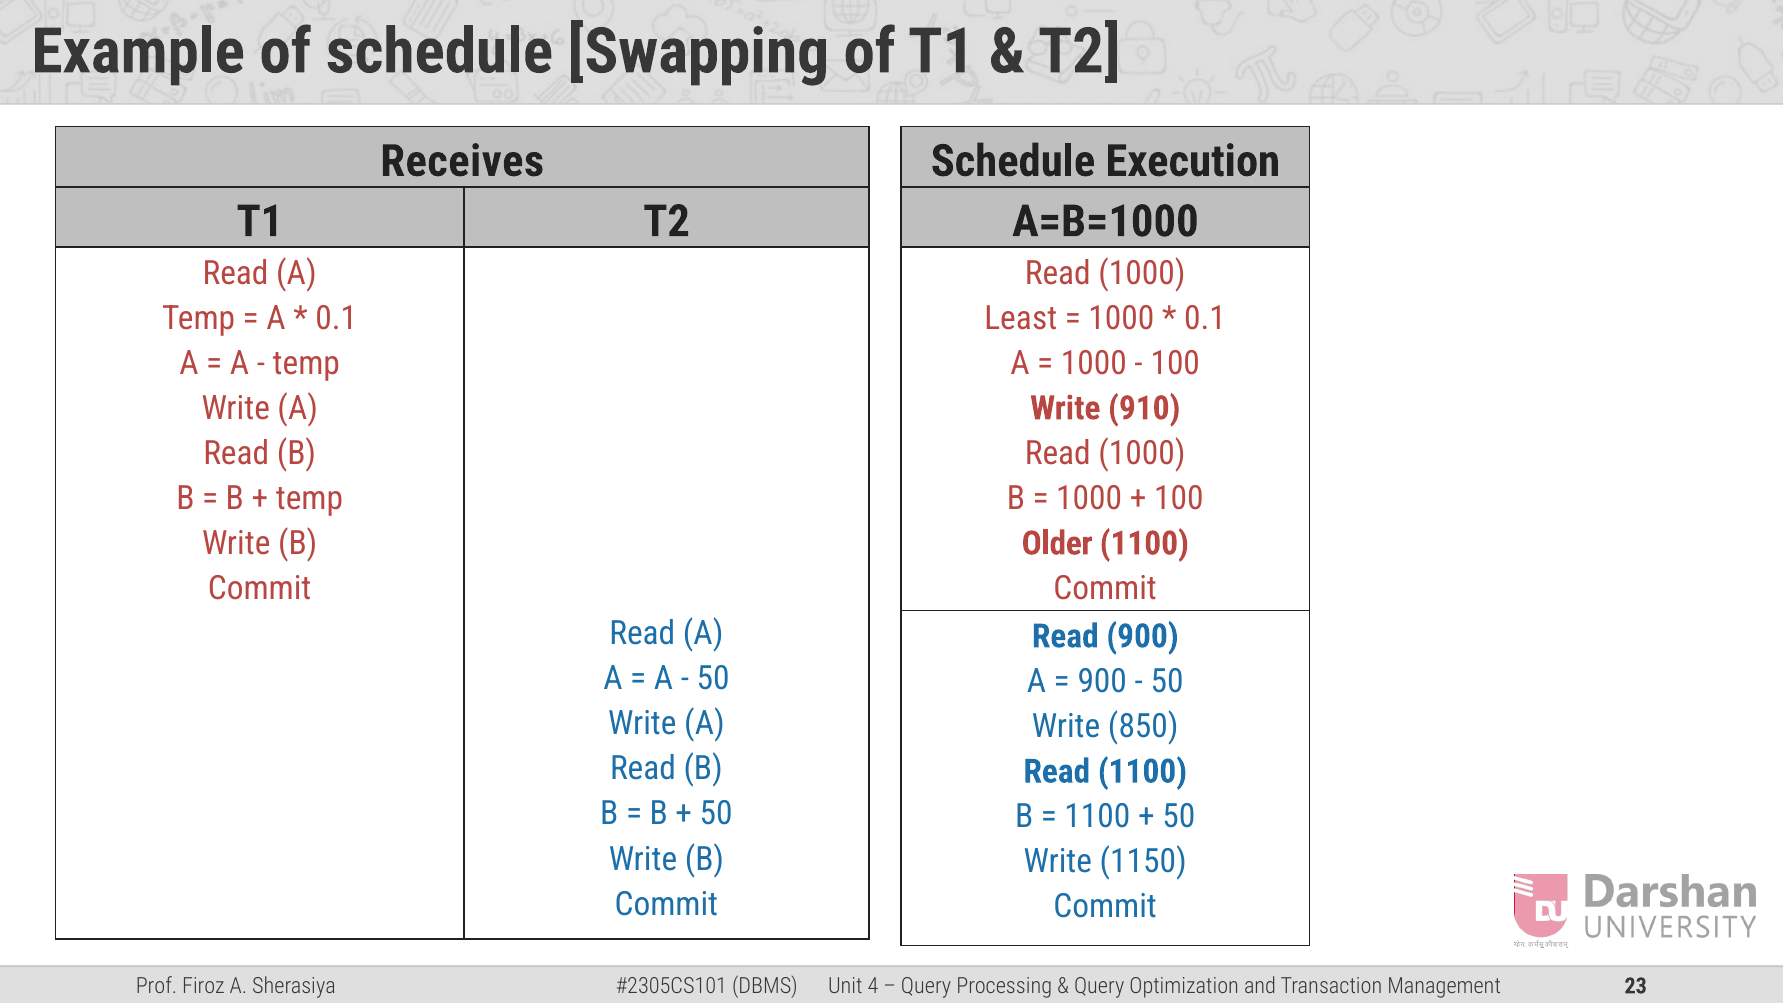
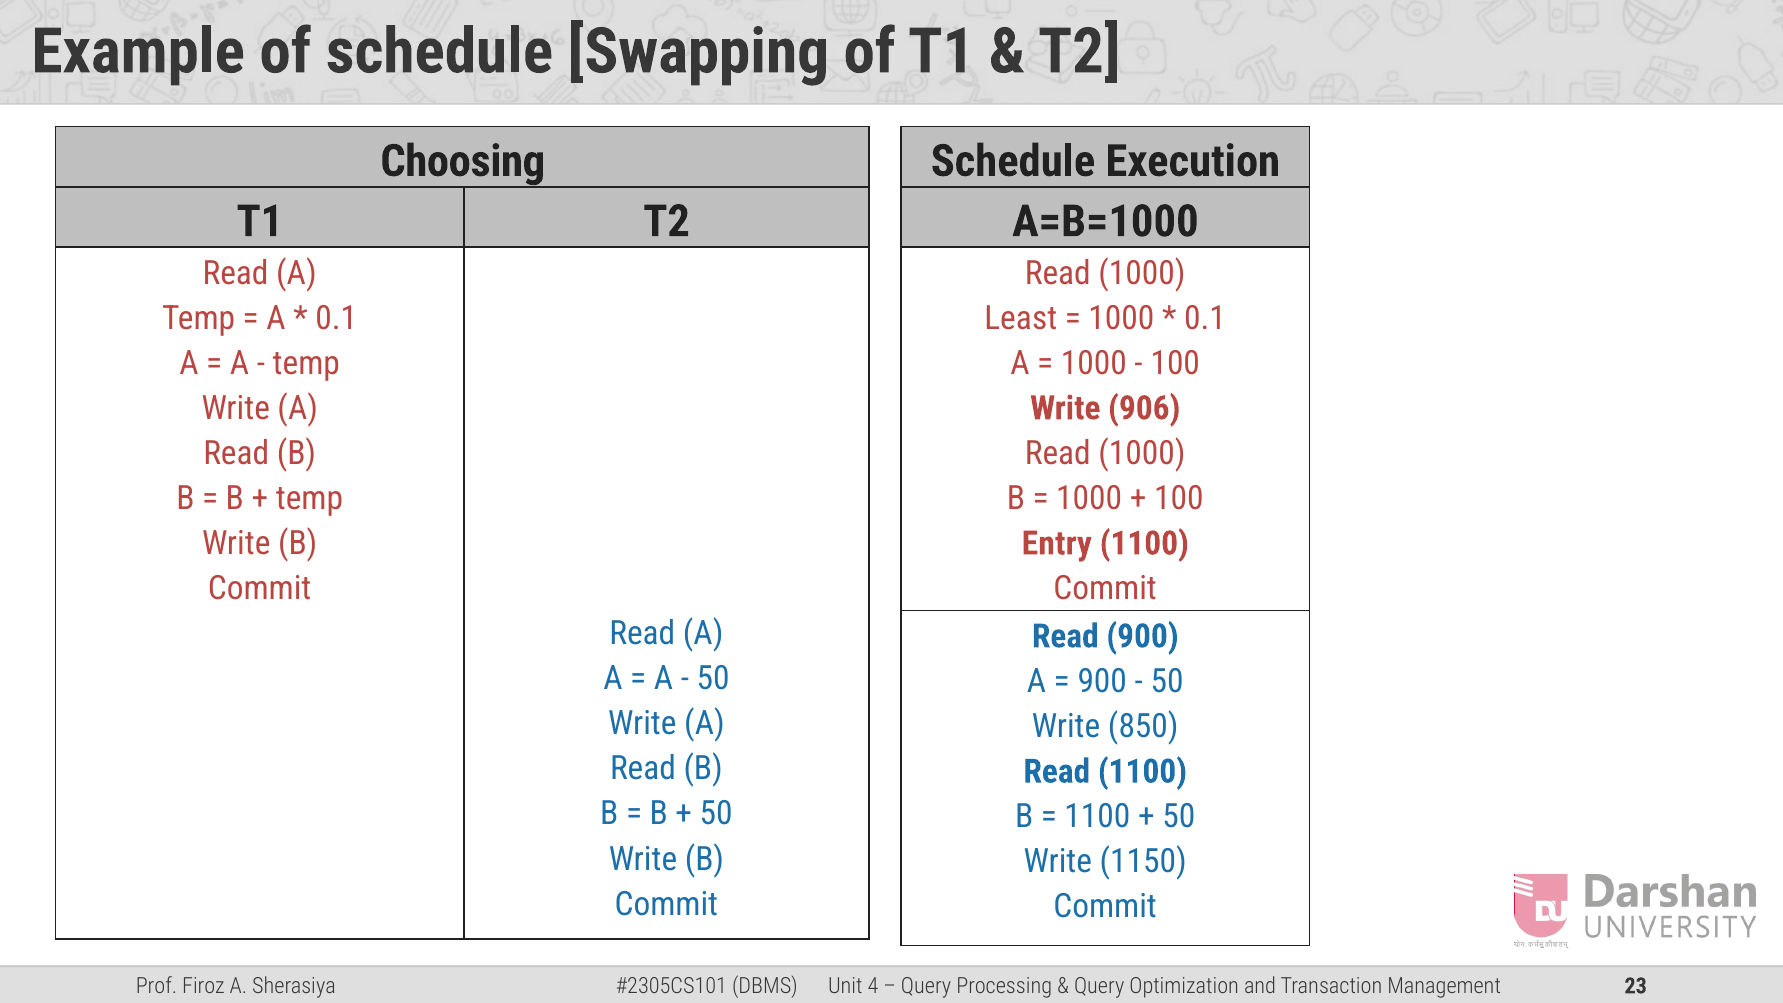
Receives: Receives -> Choosing
910: 910 -> 906
Older: Older -> Entry
